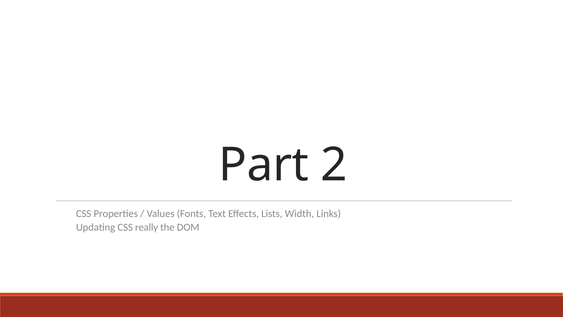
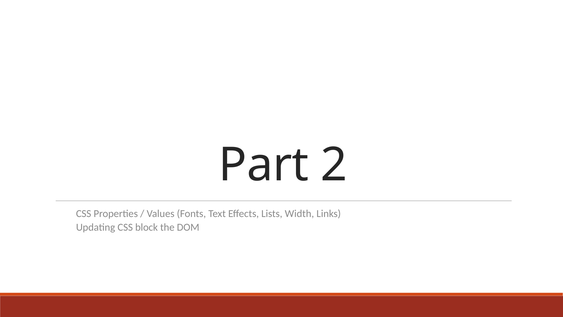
really: really -> block
